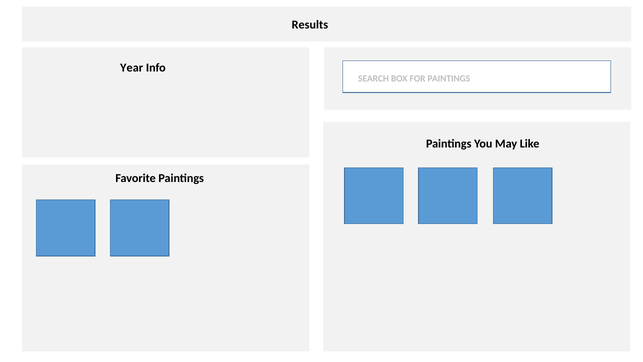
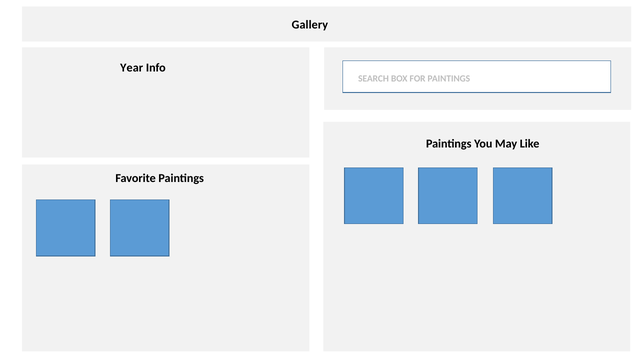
Results: Results -> Gallery
